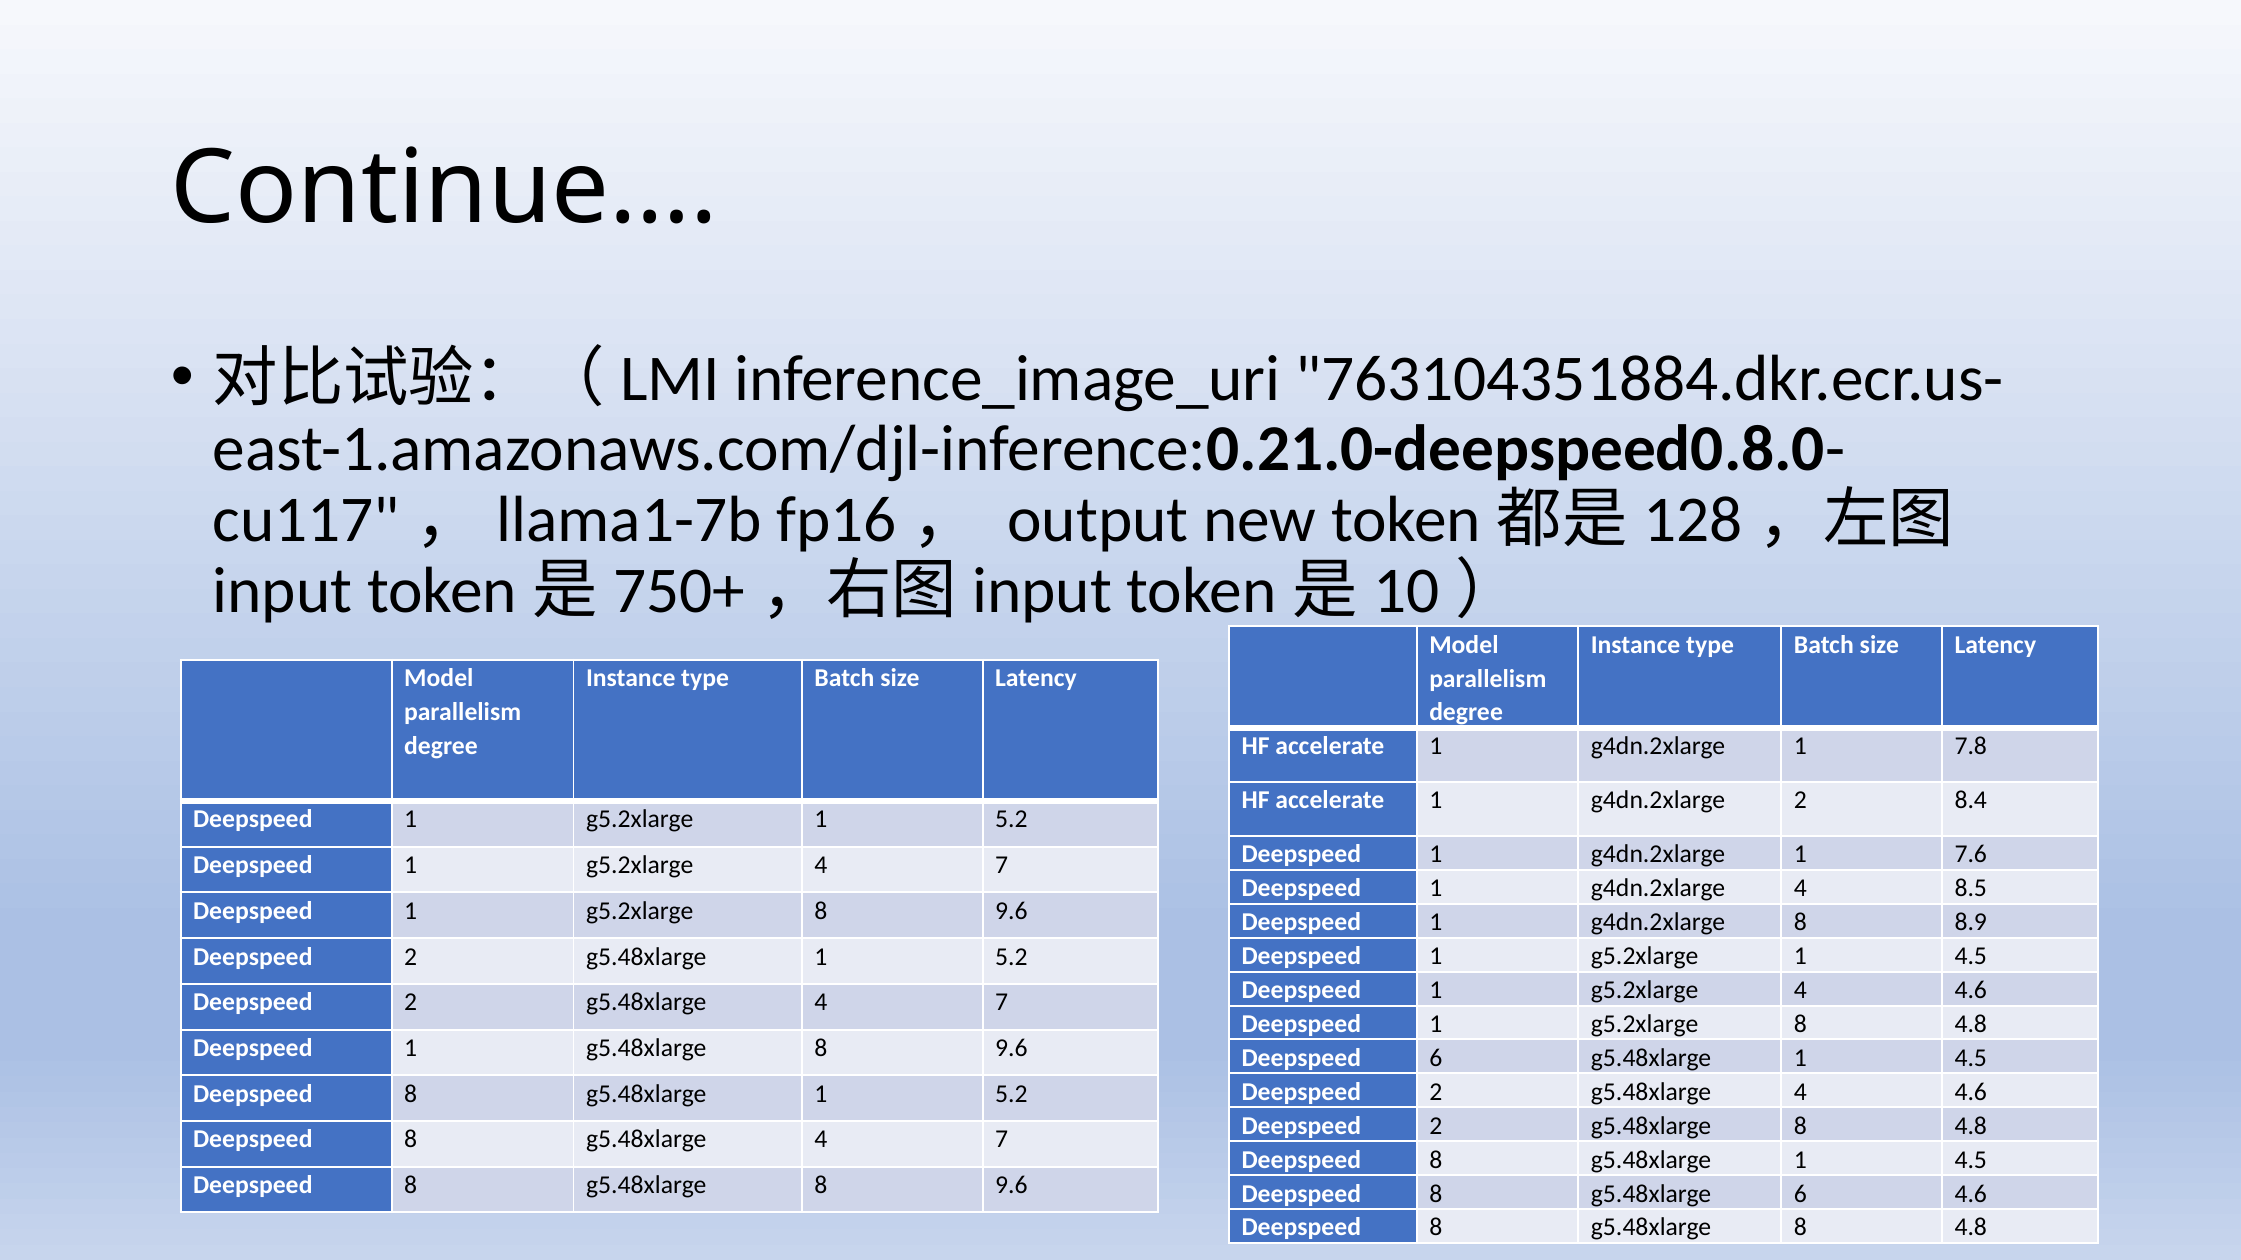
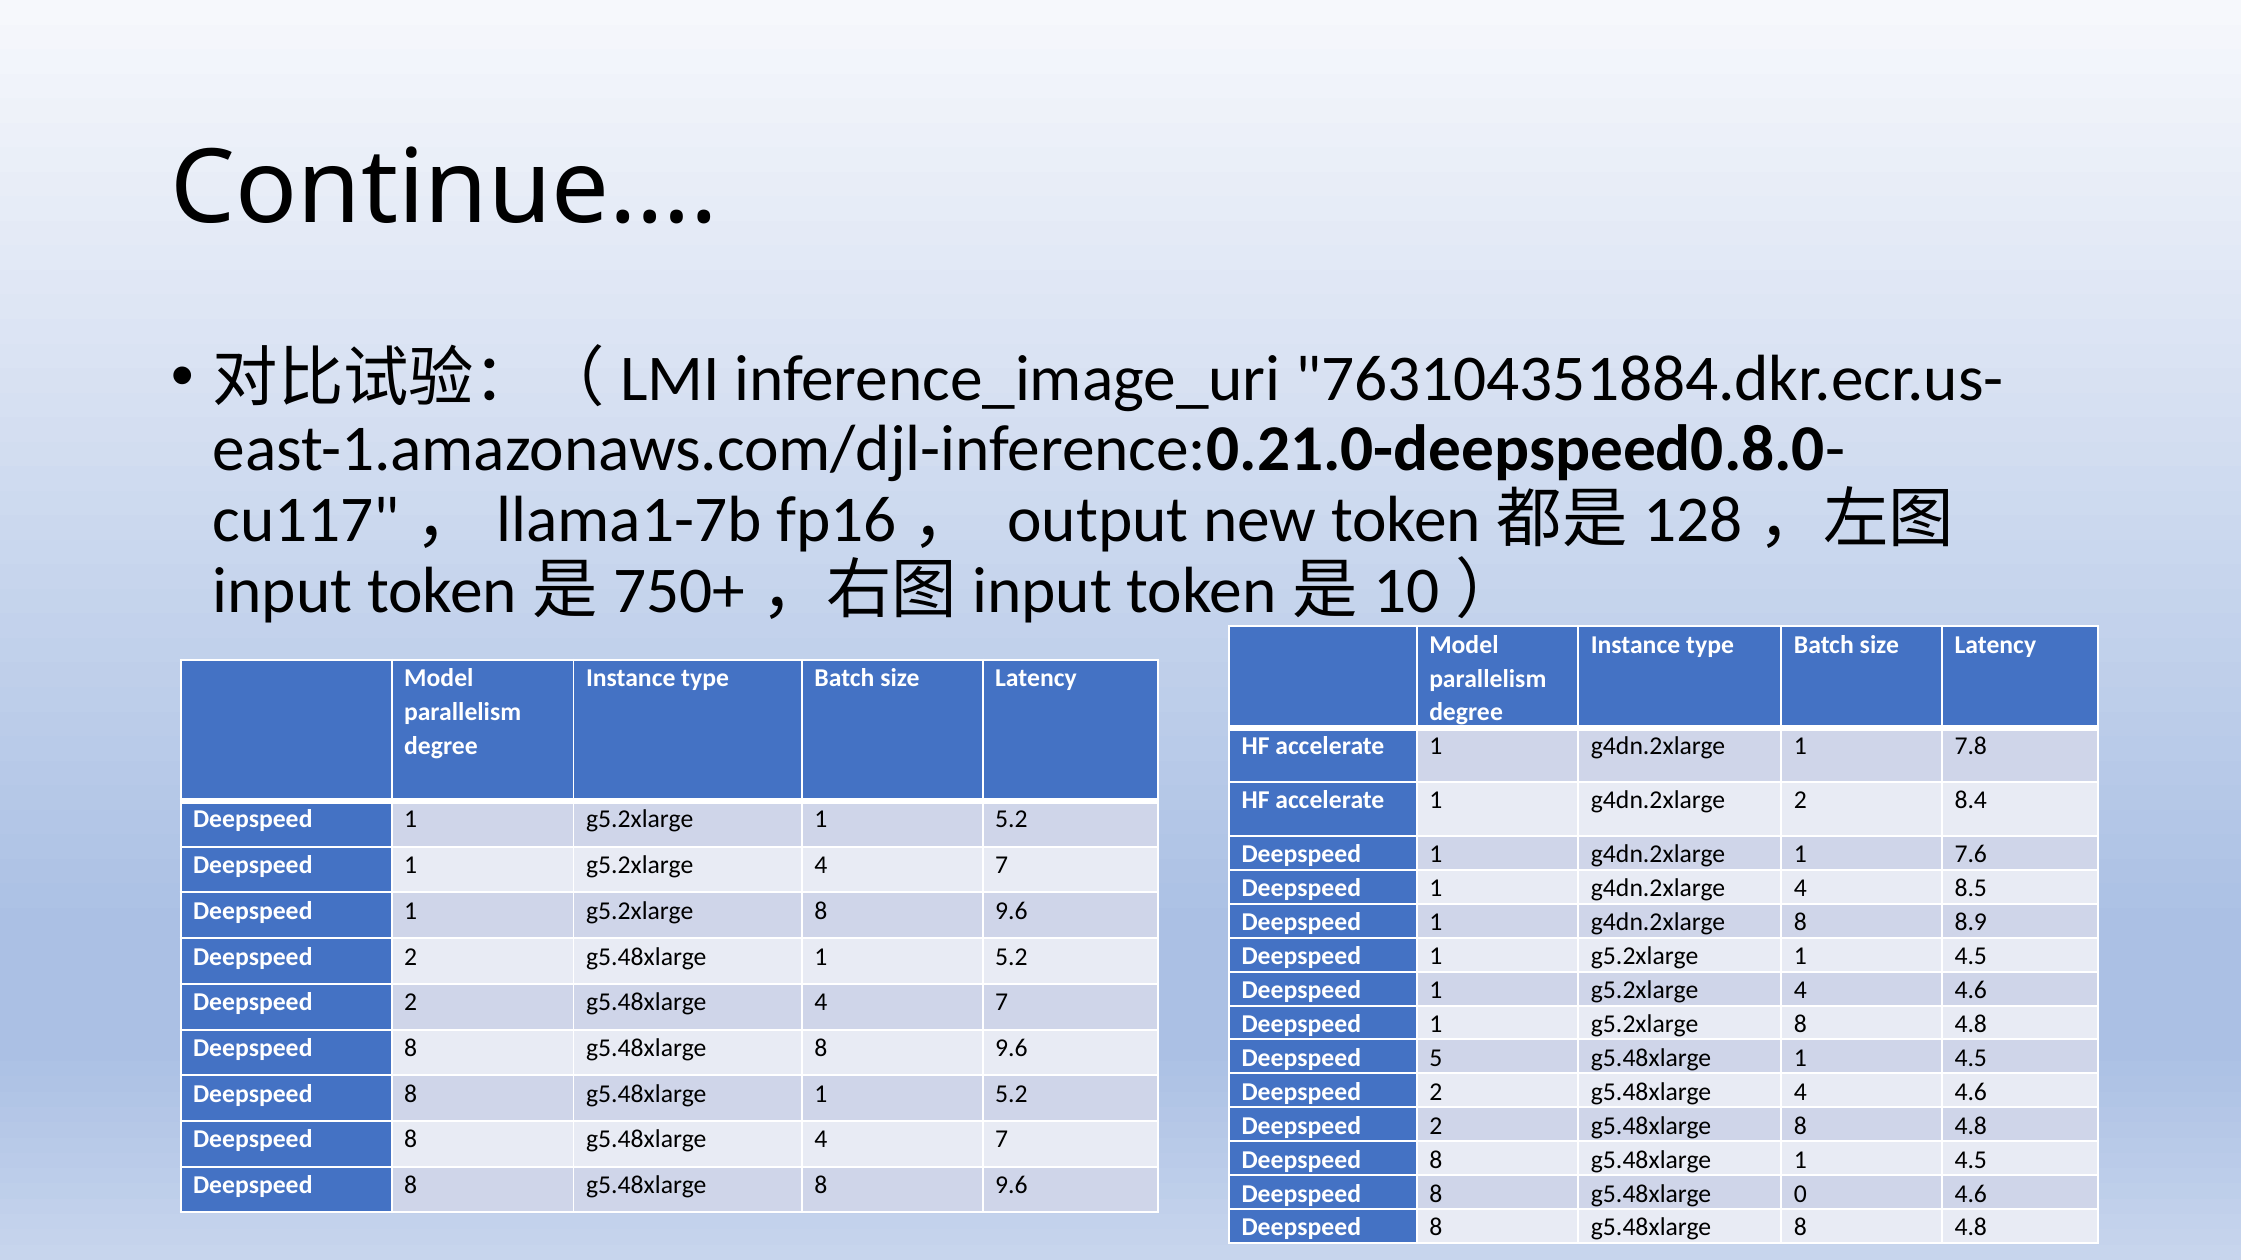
1 at (411, 1048): 1 -> 8
Deepspeed 6: 6 -> 5
g5.48xlarge 6: 6 -> 0
